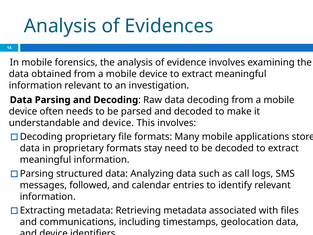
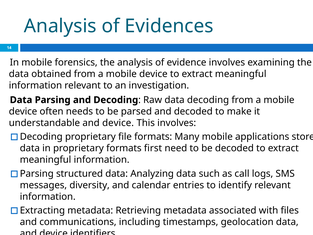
stay: stay -> first
followed: followed -> diversity
